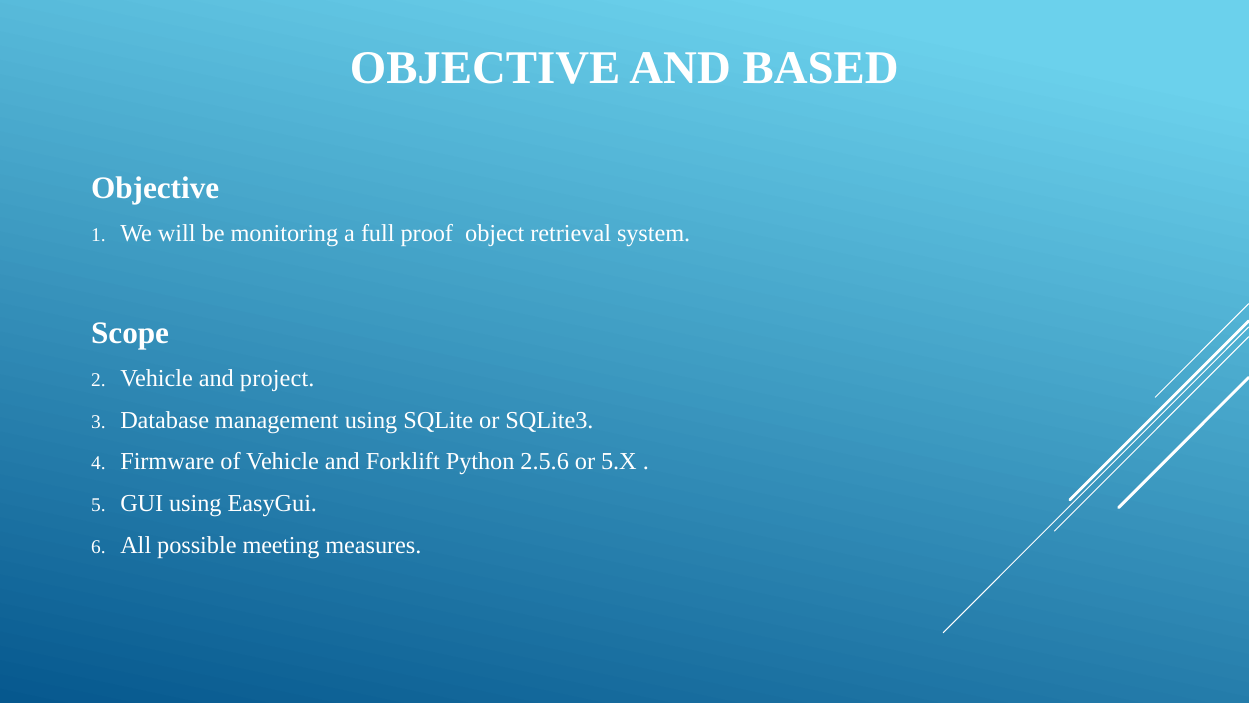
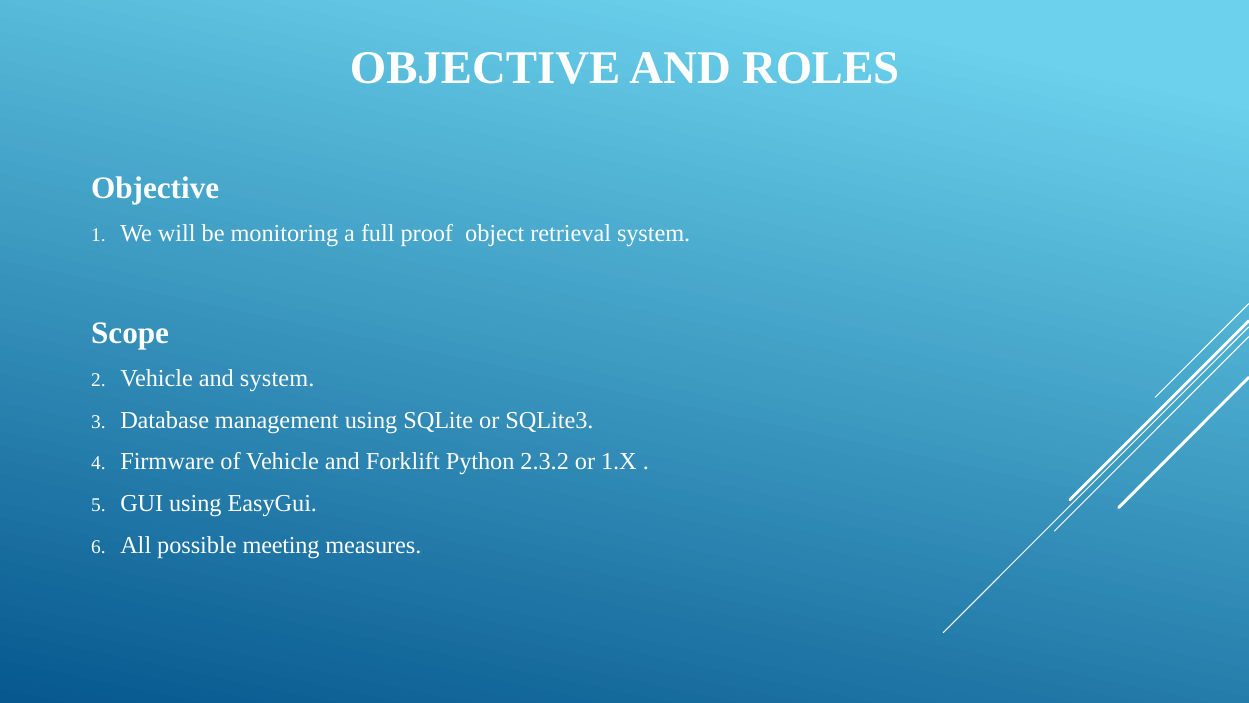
BASED: BASED -> ROLES
and project: project -> system
2.5.6: 2.5.6 -> 2.3.2
5.X: 5.X -> 1.X
